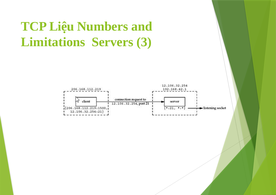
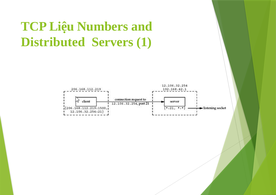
Limitations: Limitations -> Distributed
3: 3 -> 1
